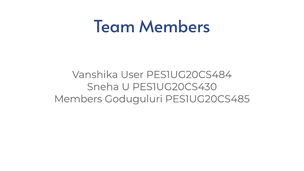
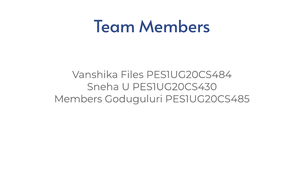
User: User -> Files
